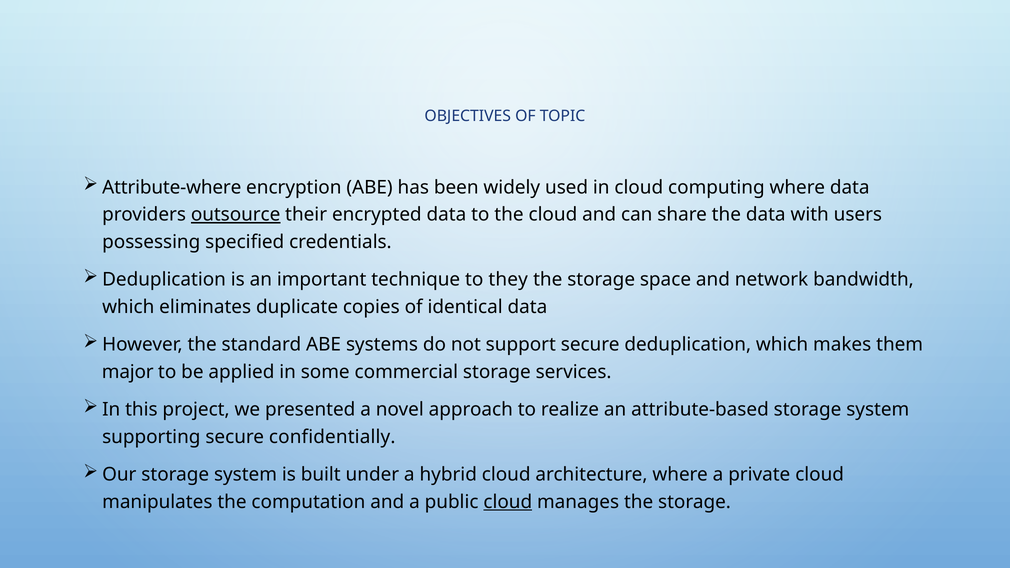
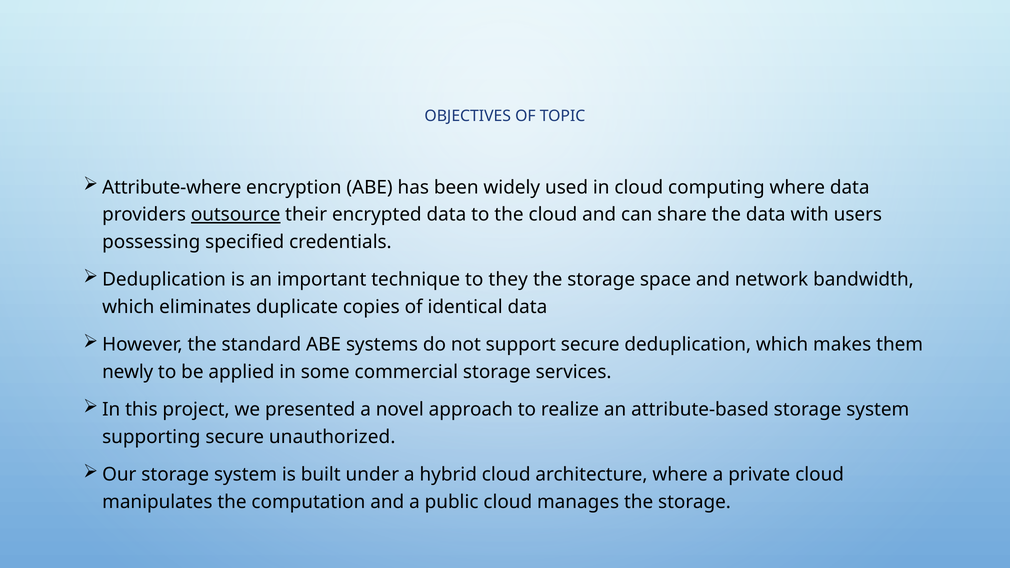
major: major -> newly
confidentially: confidentially -> unauthorized
cloud at (508, 502) underline: present -> none
